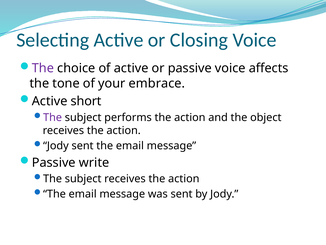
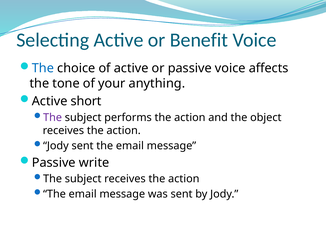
Closing: Closing -> Benefit
The at (43, 68) colour: purple -> blue
embrace: embrace -> anything
